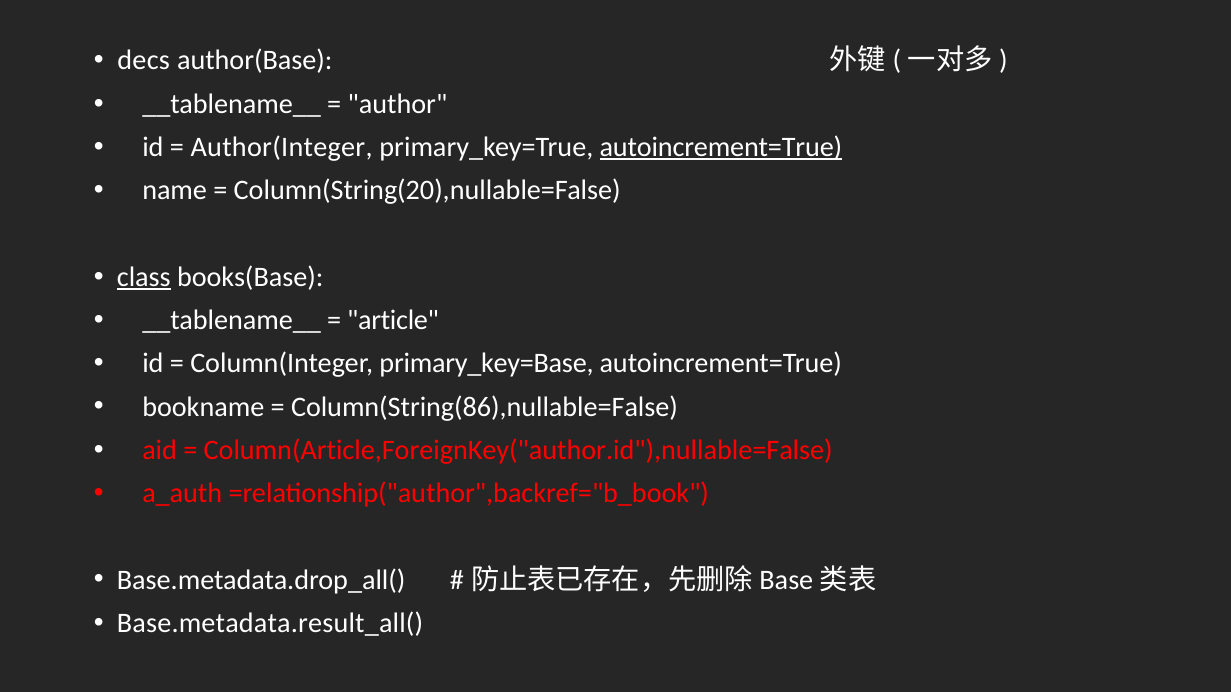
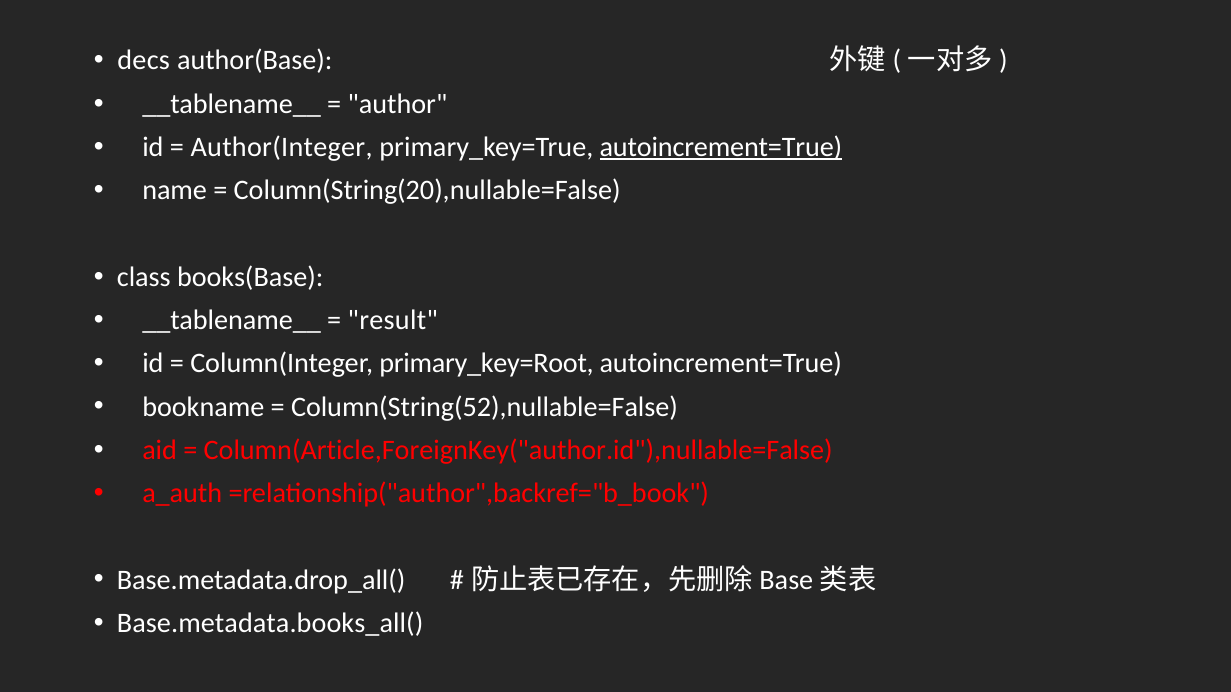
class underline: present -> none
article: article -> result
primary_key=Base: primary_key=Base -> primary_key=Root
Column(String(86),nullable=False: Column(String(86),nullable=False -> Column(String(52),nullable=False
Base.metadata.result_all(: Base.metadata.result_all( -> Base.metadata.books_all(
